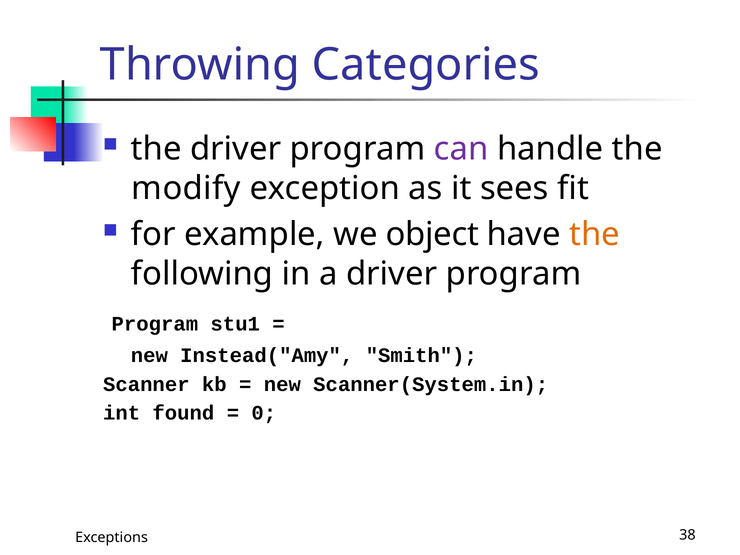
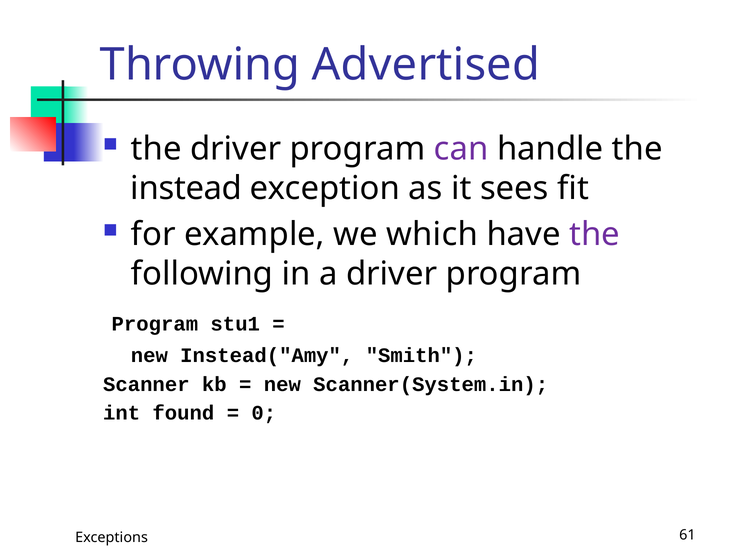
Categories: Categories -> Advertised
modify: modify -> instead
object: object -> which
the at (595, 235) colour: orange -> purple
38: 38 -> 61
